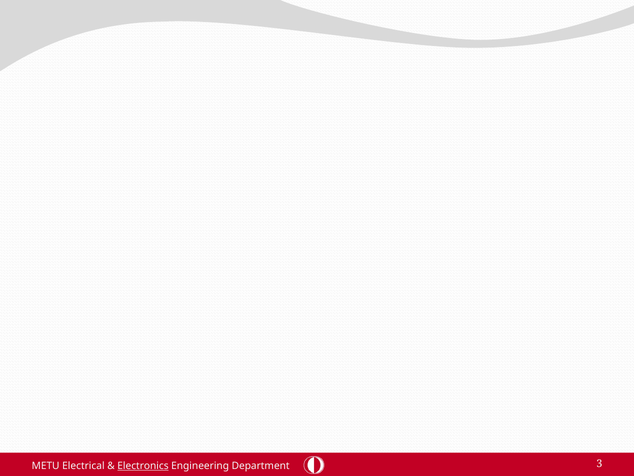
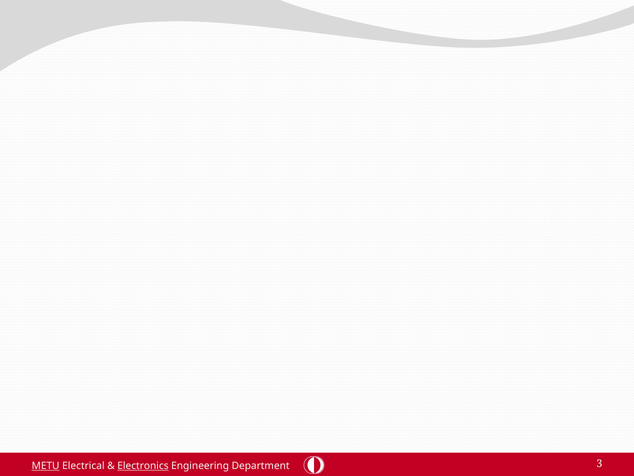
METU underline: none -> present
